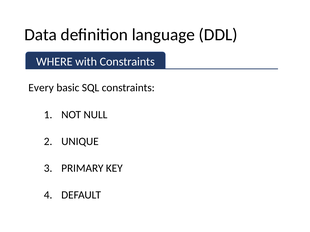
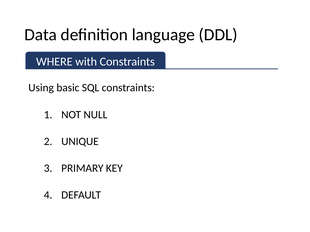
Every: Every -> Using
